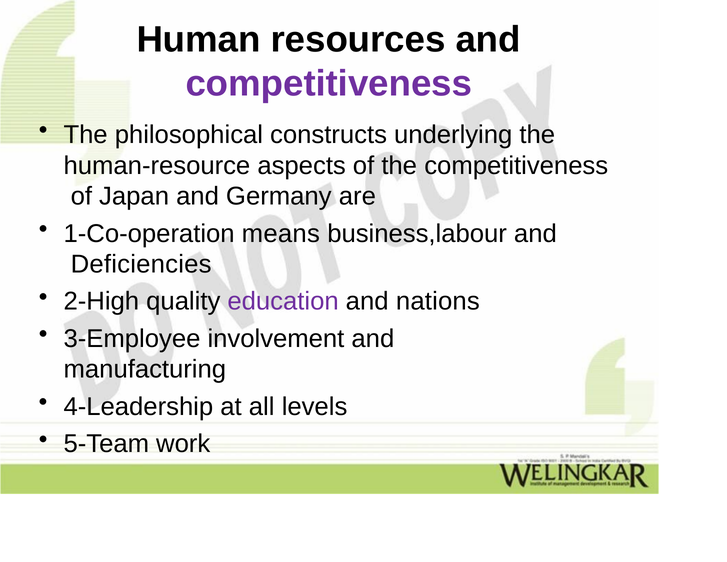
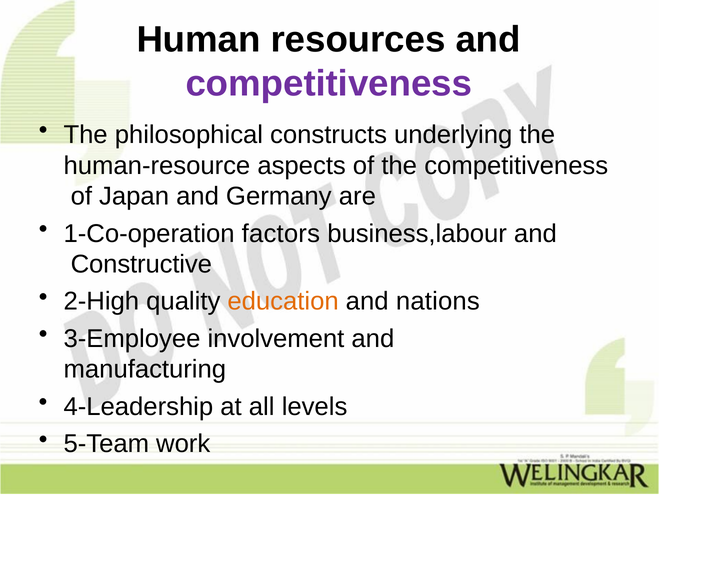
means: means -> factors
Deficiencies: Deficiencies -> Constructive
education colour: purple -> orange
